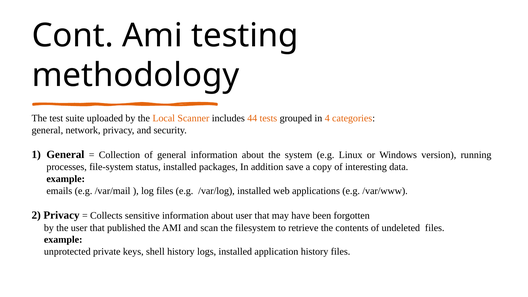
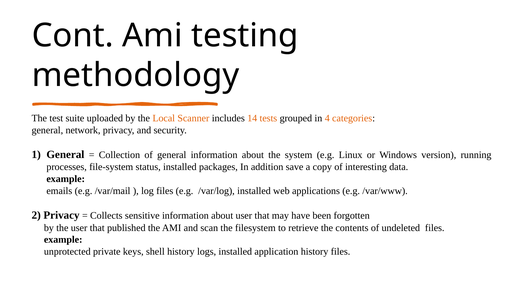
44: 44 -> 14
